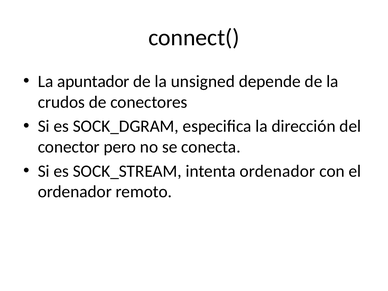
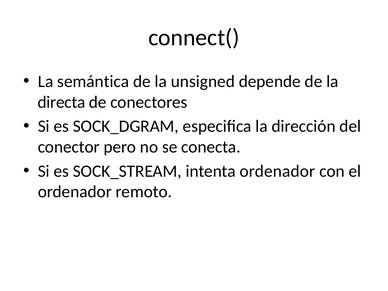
apuntador: apuntador -> semántica
crudos: crudos -> directa
